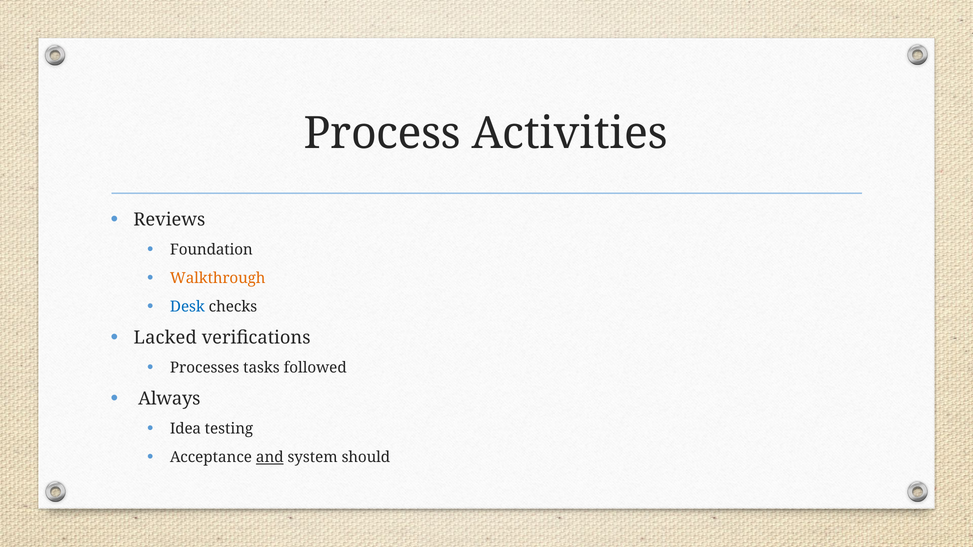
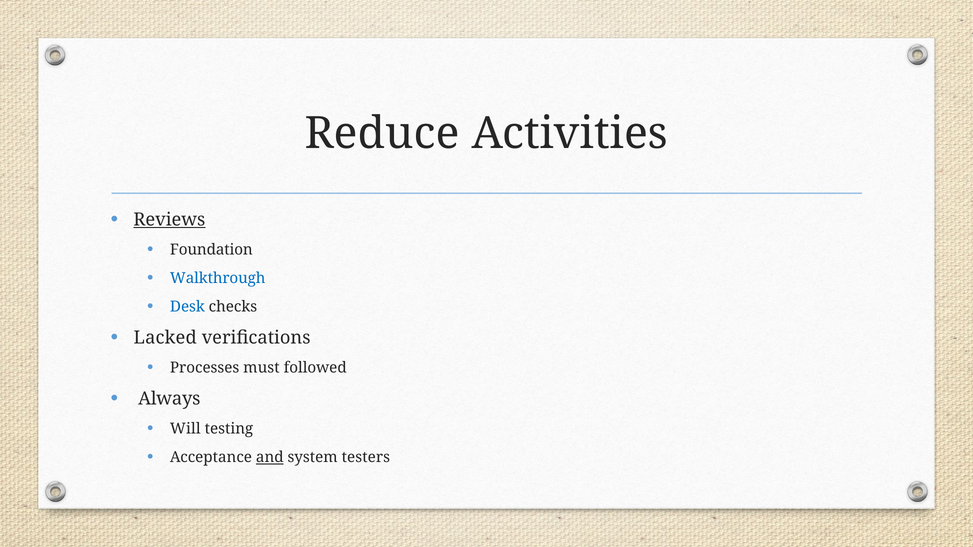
Process: Process -> Reduce
Reviews underline: none -> present
Walkthrough colour: orange -> blue
tasks: tasks -> must
Idea: Idea -> Will
should: should -> testers
